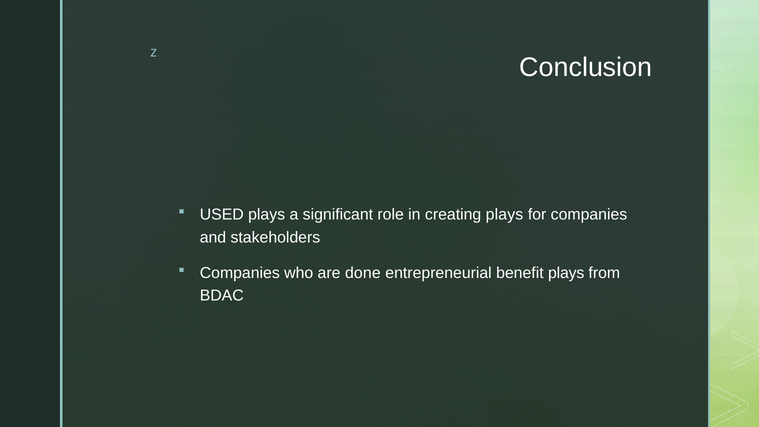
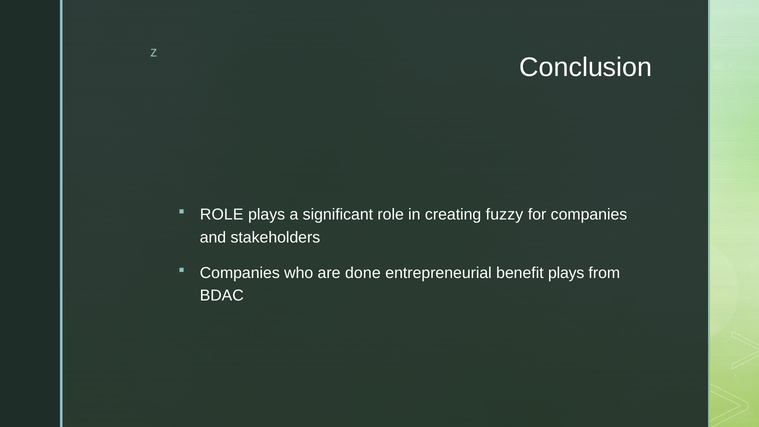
USED at (222, 215): USED -> ROLE
creating plays: plays -> fuzzy
